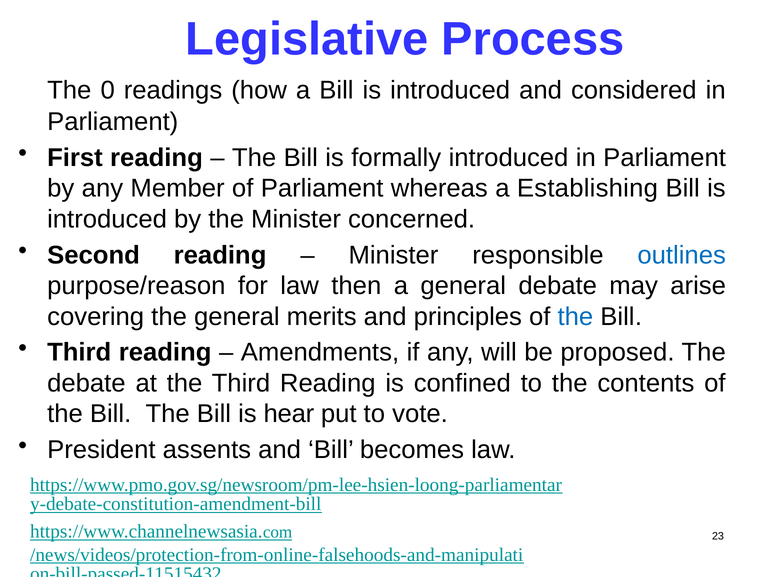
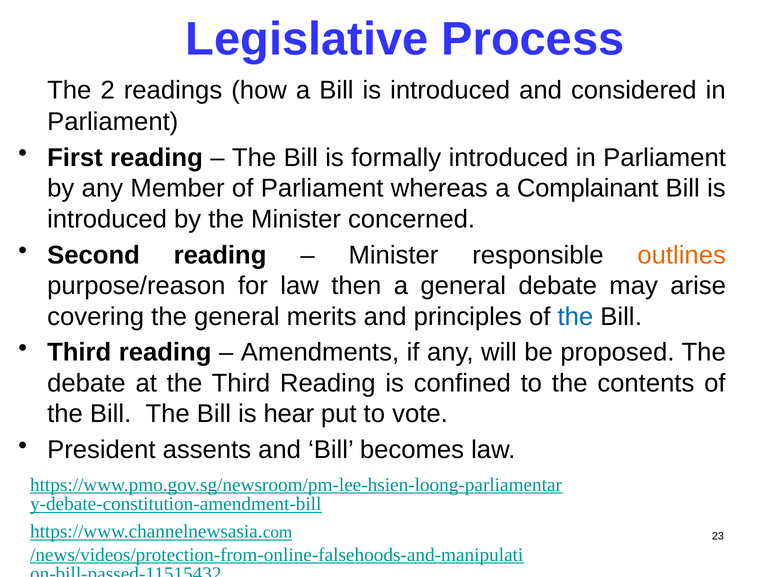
0: 0 -> 2
Establishing: Establishing -> Complainant
outlines colour: blue -> orange
